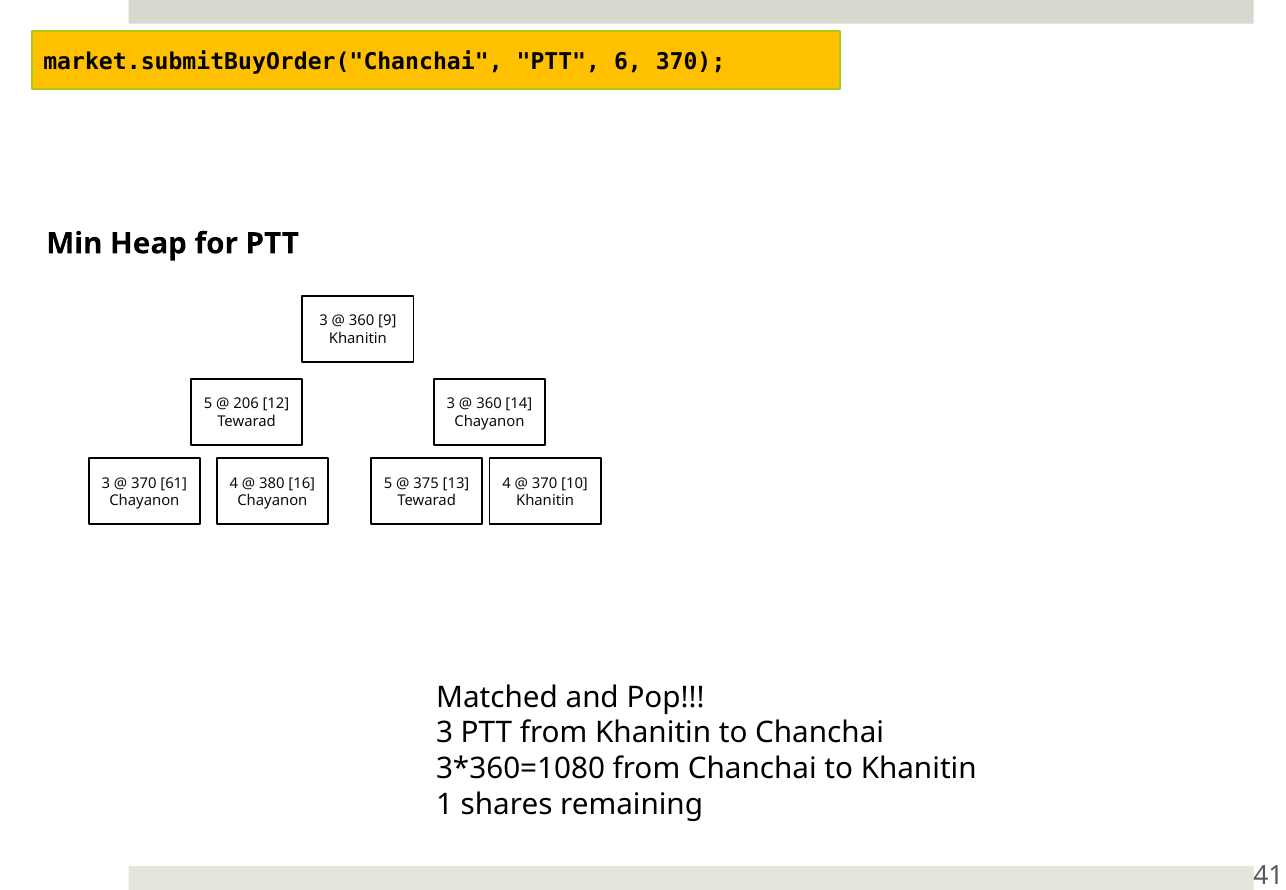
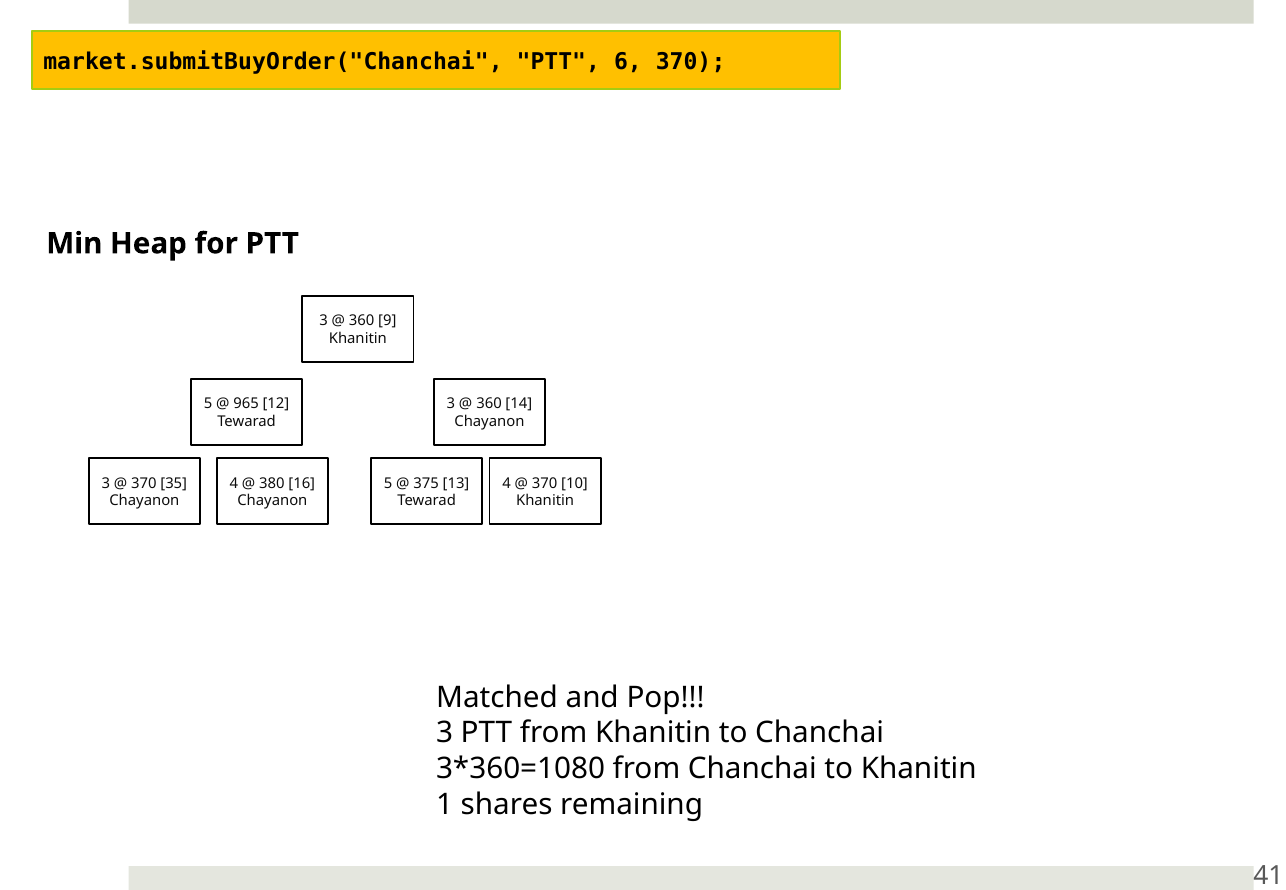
206: 206 -> 965
61: 61 -> 35
